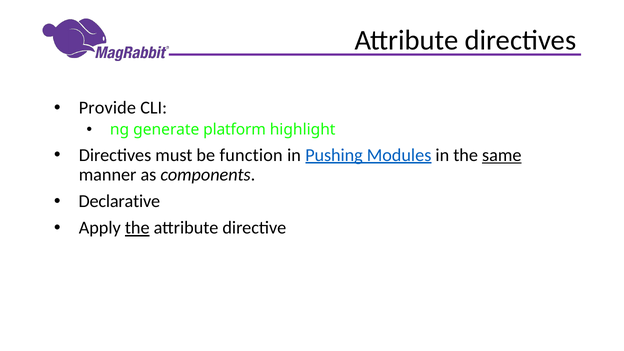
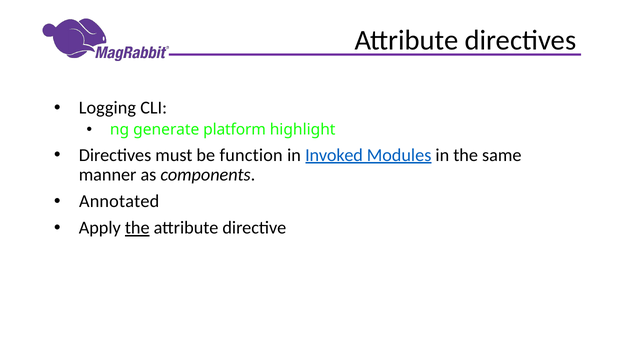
Provide: Provide -> Logging
Pushing: Pushing -> Invoked
same underline: present -> none
Declarative: Declarative -> Annotated
